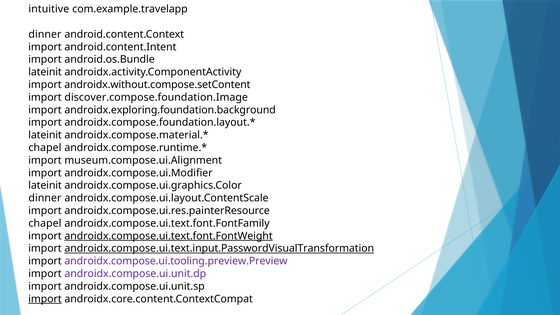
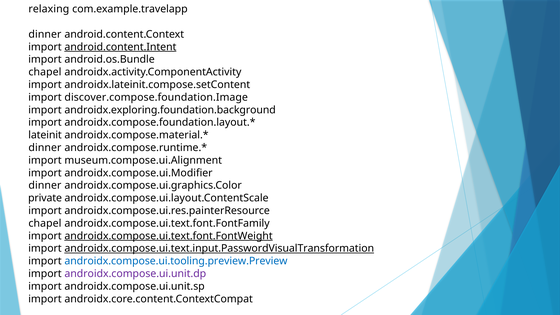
intuitive: intuitive -> relaxing
android.content.Intent underline: none -> present
lateinit at (45, 72): lateinit -> chapel
androidx.without.compose.setContent: androidx.without.compose.setContent -> androidx.lateinit.compose.setContent
chapel at (45, 148): chapel -> dinner
lateinit at (45, 185): lateinit -> dinner
dinner at (45, 198): dinner -> private
androidx.compose.ui.tooling.preview.Preview colour: purple -> blue
import at (45, 299) underline: present -> none
